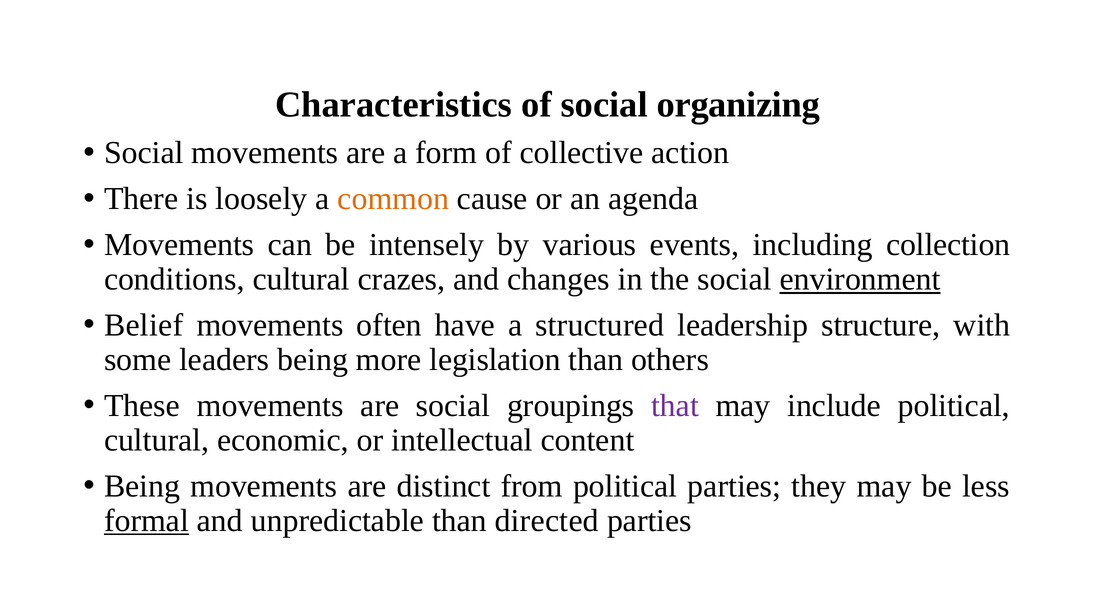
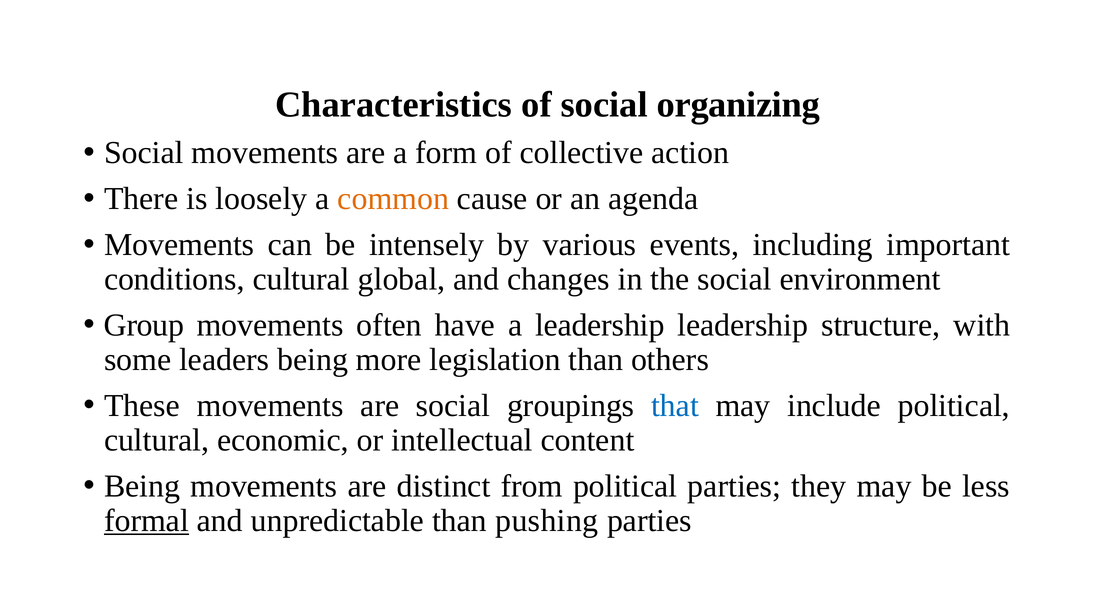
collection: collection -> important
crazes: crazes -> global
environment underline: present -> none
Belief: Belief -> Group
a structured: structured -> leadership
that colour: purple -> blue
directed: directed -> pushing
